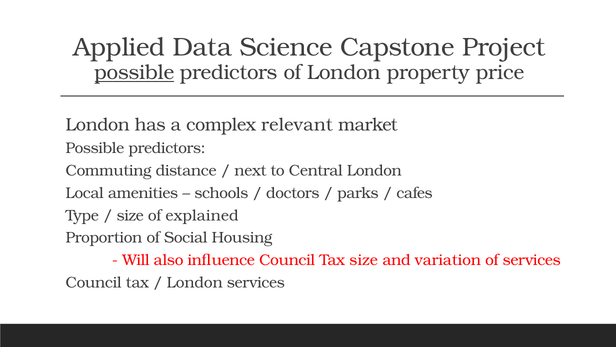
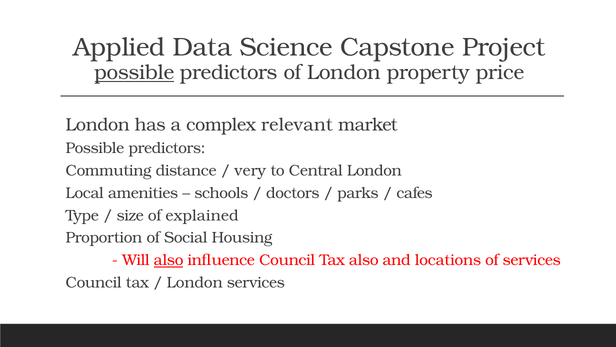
next: next -> very
also at (169, 260) underline: none -> present
Tax size: size -> also
variation: variation -> locations
